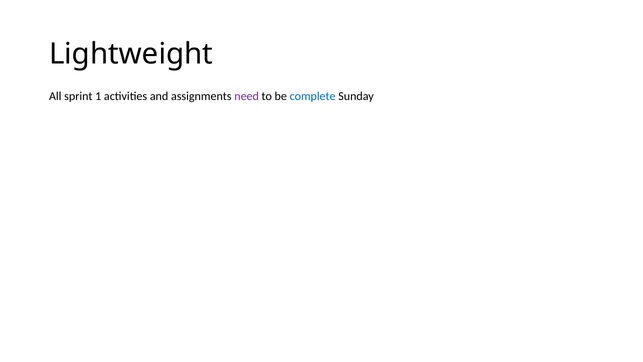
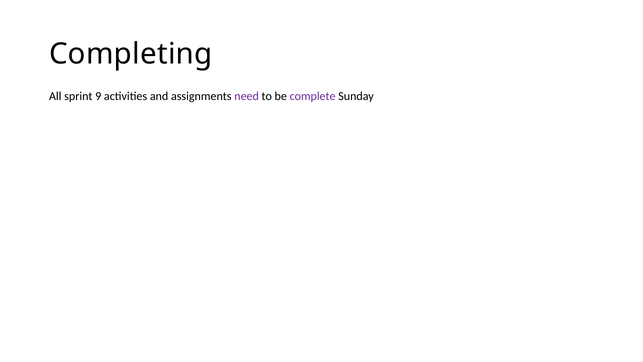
Lightweight: Lightweight -> Completing
1: 1 -> 9
complete colour: blue -> purple
